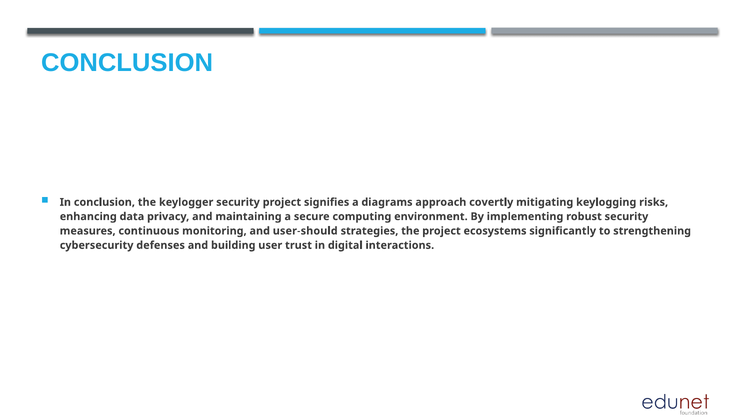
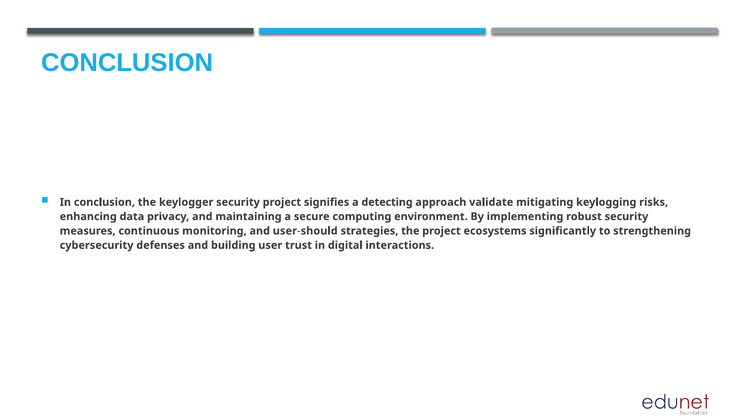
diagrams: diagrams -> detecting
covertly: covertly -> validate
